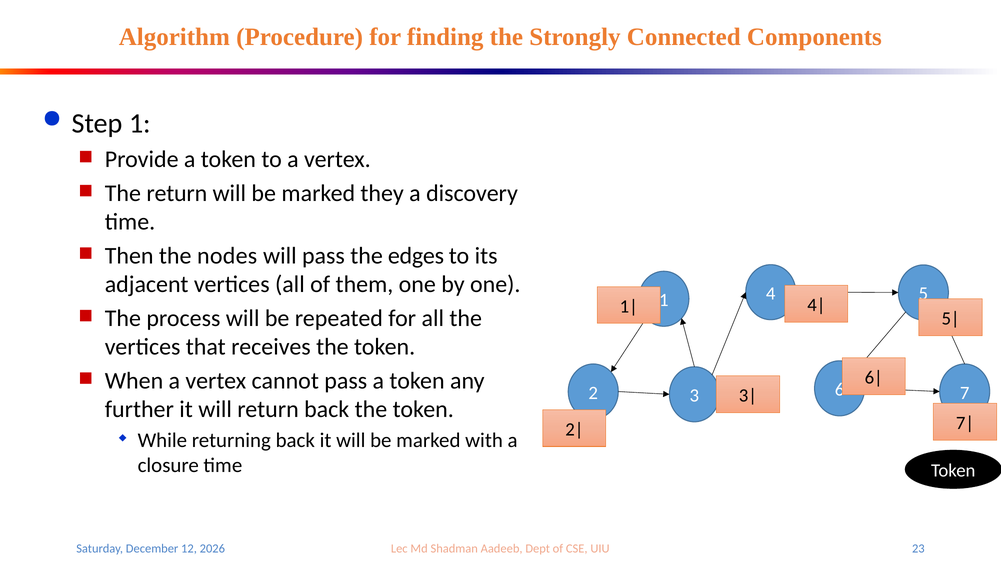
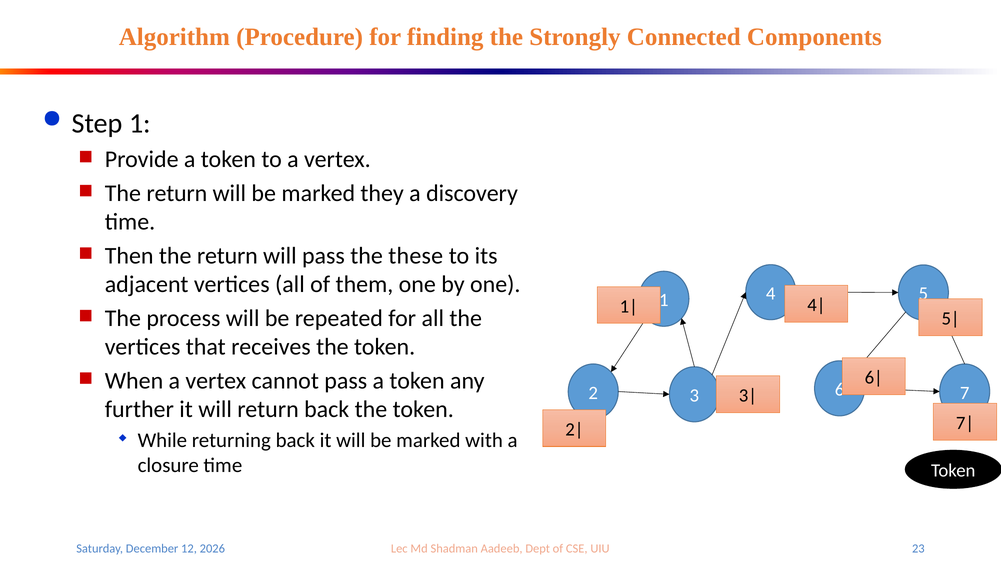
Then the nodes: nodes -> return
edges: edges -> these
